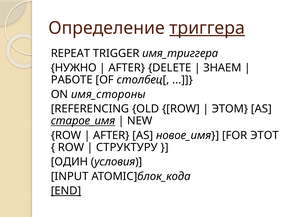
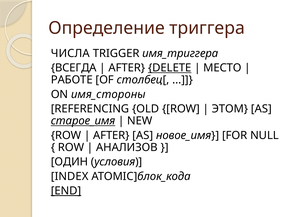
триггера underline: present -> none
REPEAT: REPEAT -> ЧИСЛА
НУЖНО: НУЖНО -> ВСЕГДА
DELETE underline: none -> present
ЗНАЕМ: ЗНАЕМ -> МЕСТО
ЭТОТ: ЭТОТ -> NULL
СТРУКТУРУ: СТРУКТУРУ -> АНАЛИЗОВ
INPUT: INPUT -> INDEX
